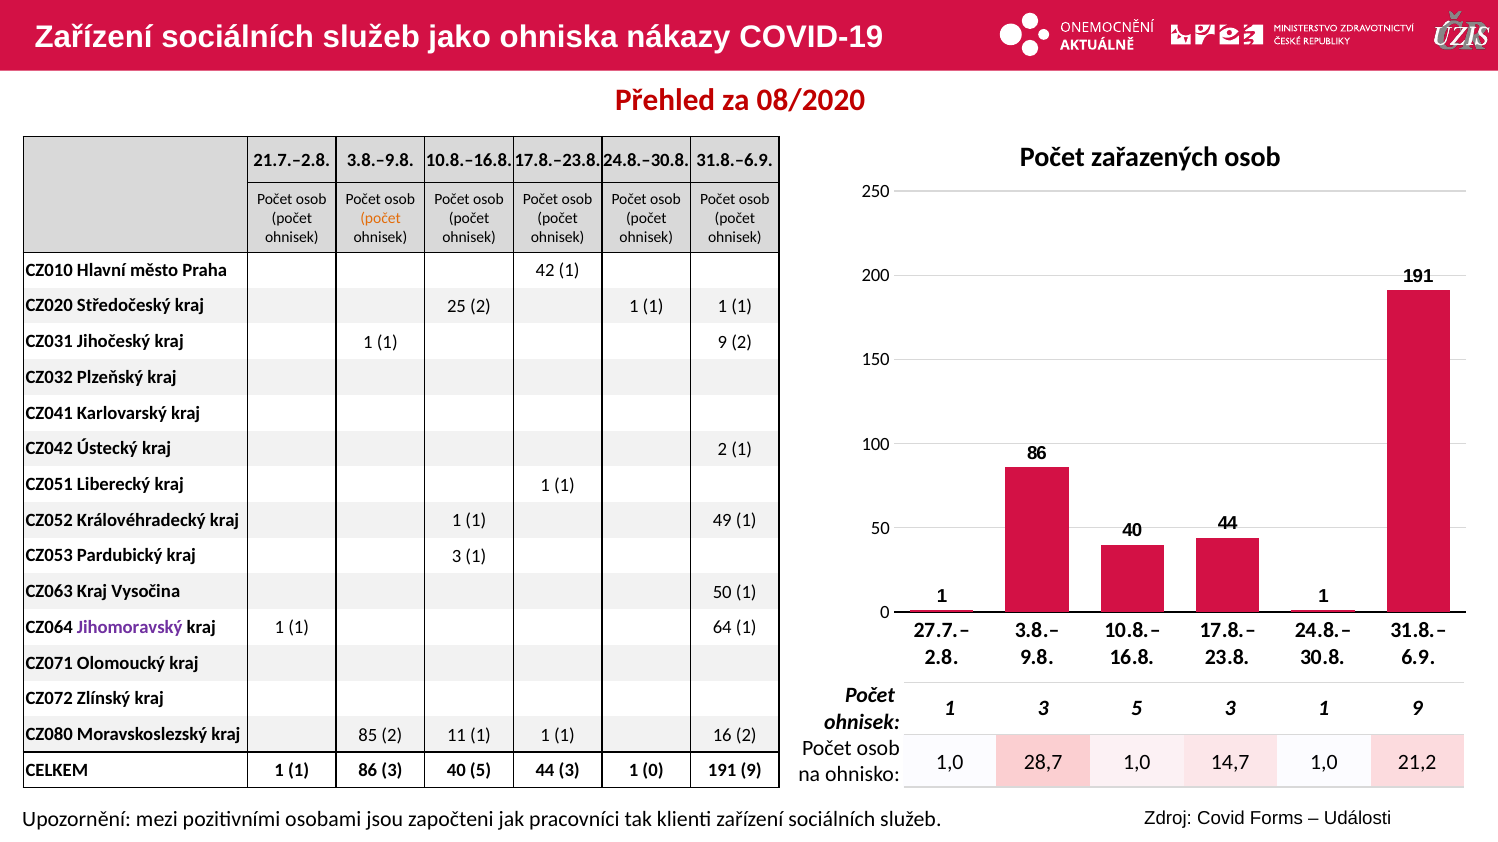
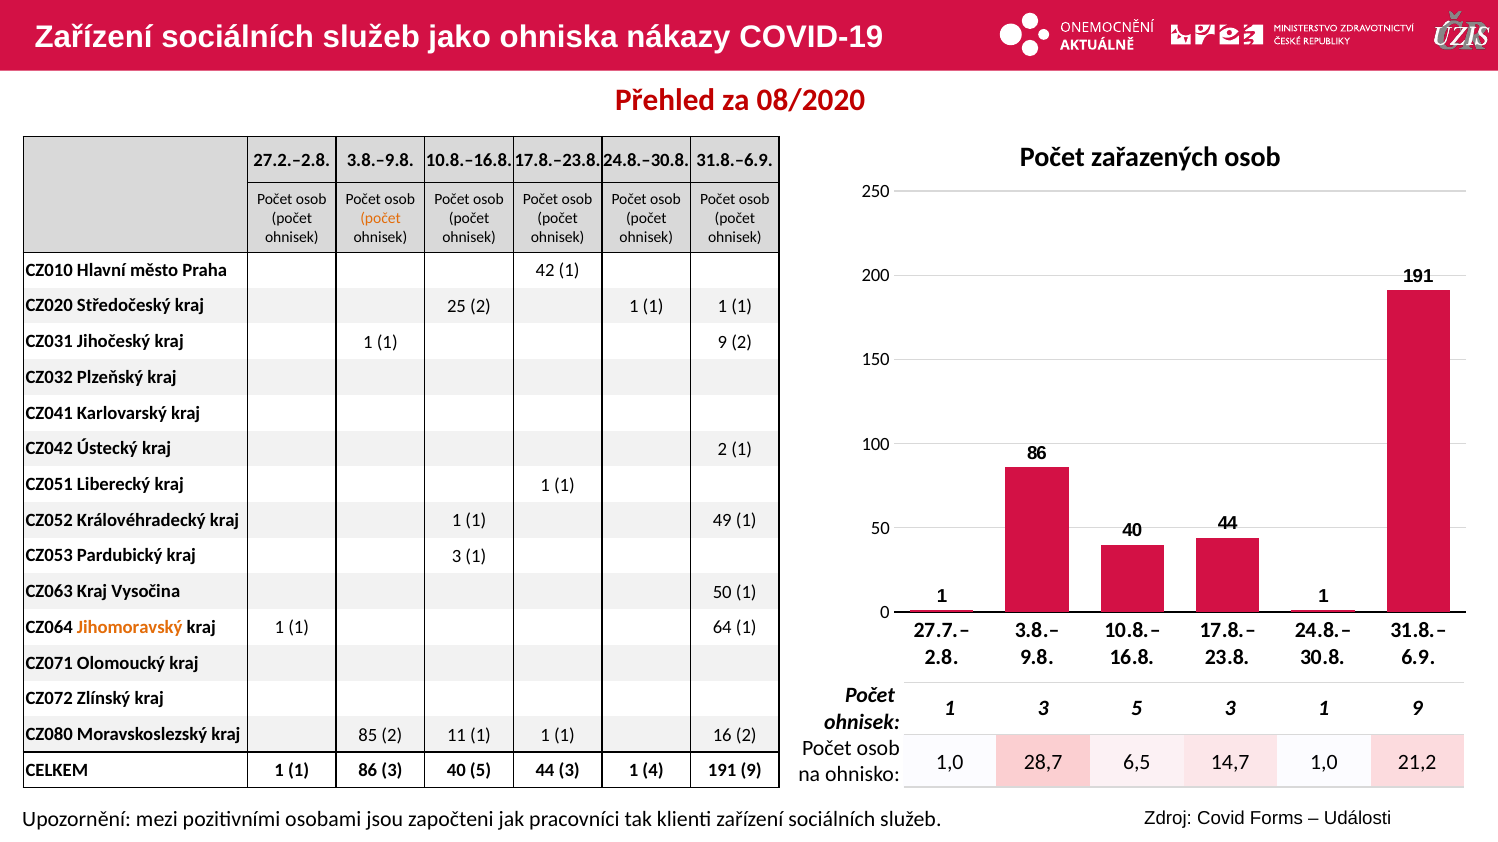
21.7.–2.8: 21.7.–2.8 -> 27.2.–2.8
Jihomoravský colour: purple -> orange
28,7 1,0: 1,0 -> 6,5
1 0: 0 -> 4
